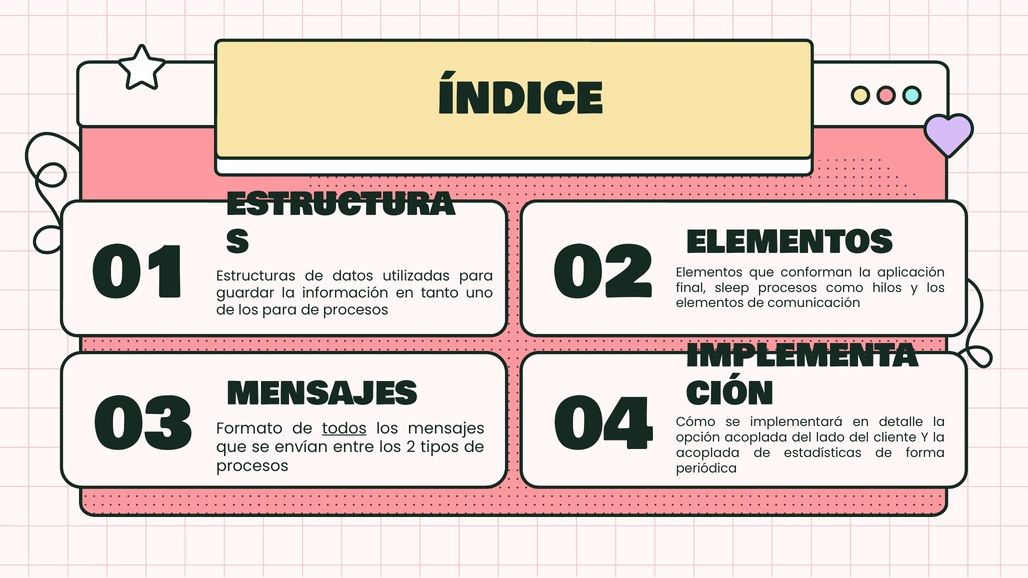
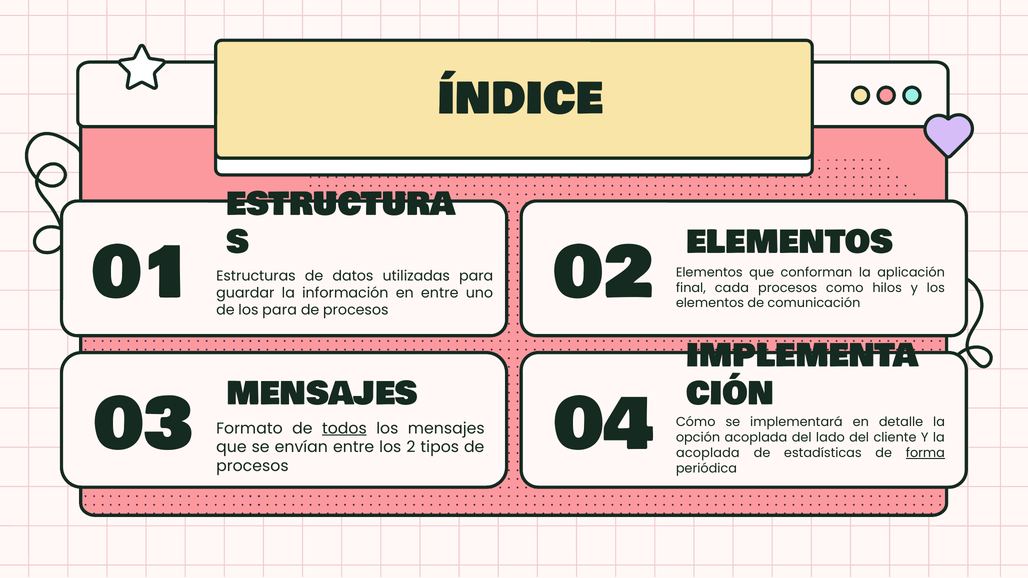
sleep: sleep -> cada
en tanto: tanto -> entre
forma underline: none -> present
